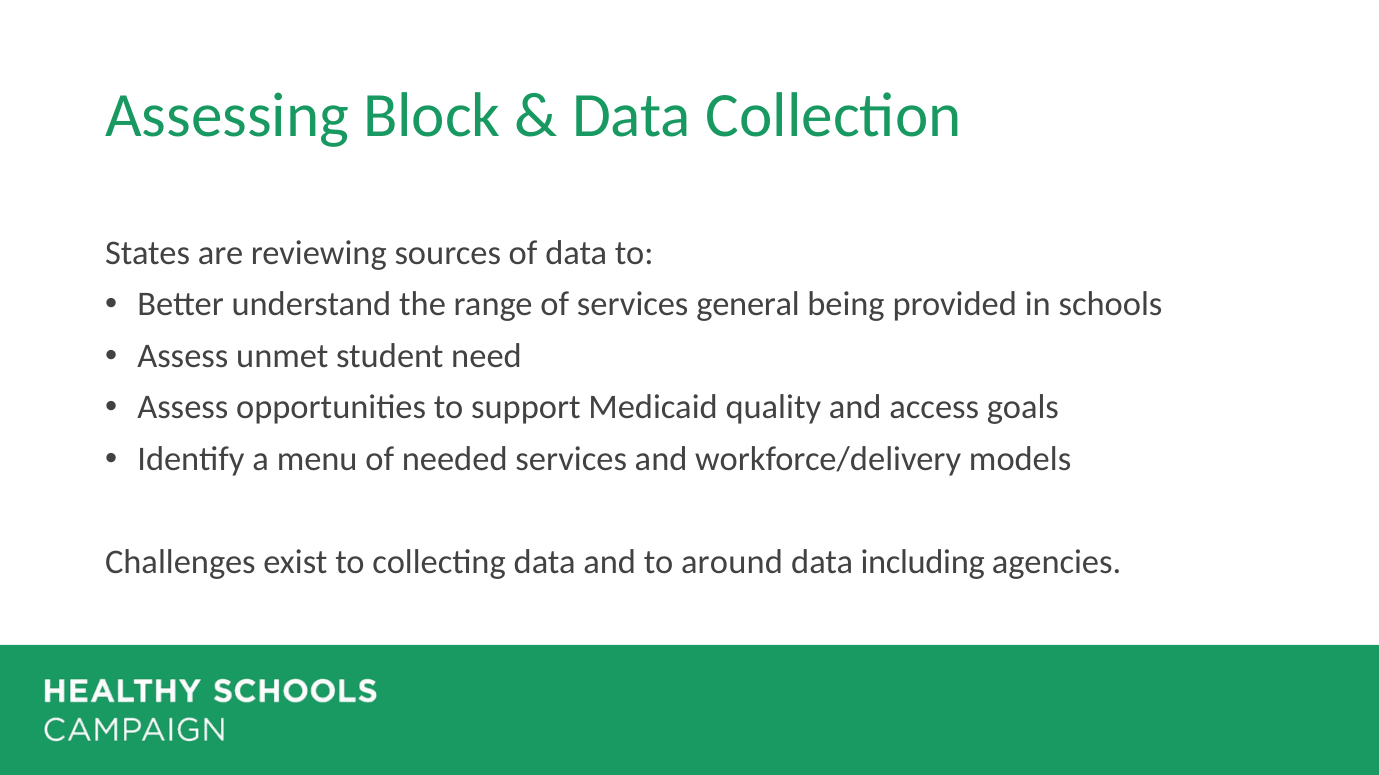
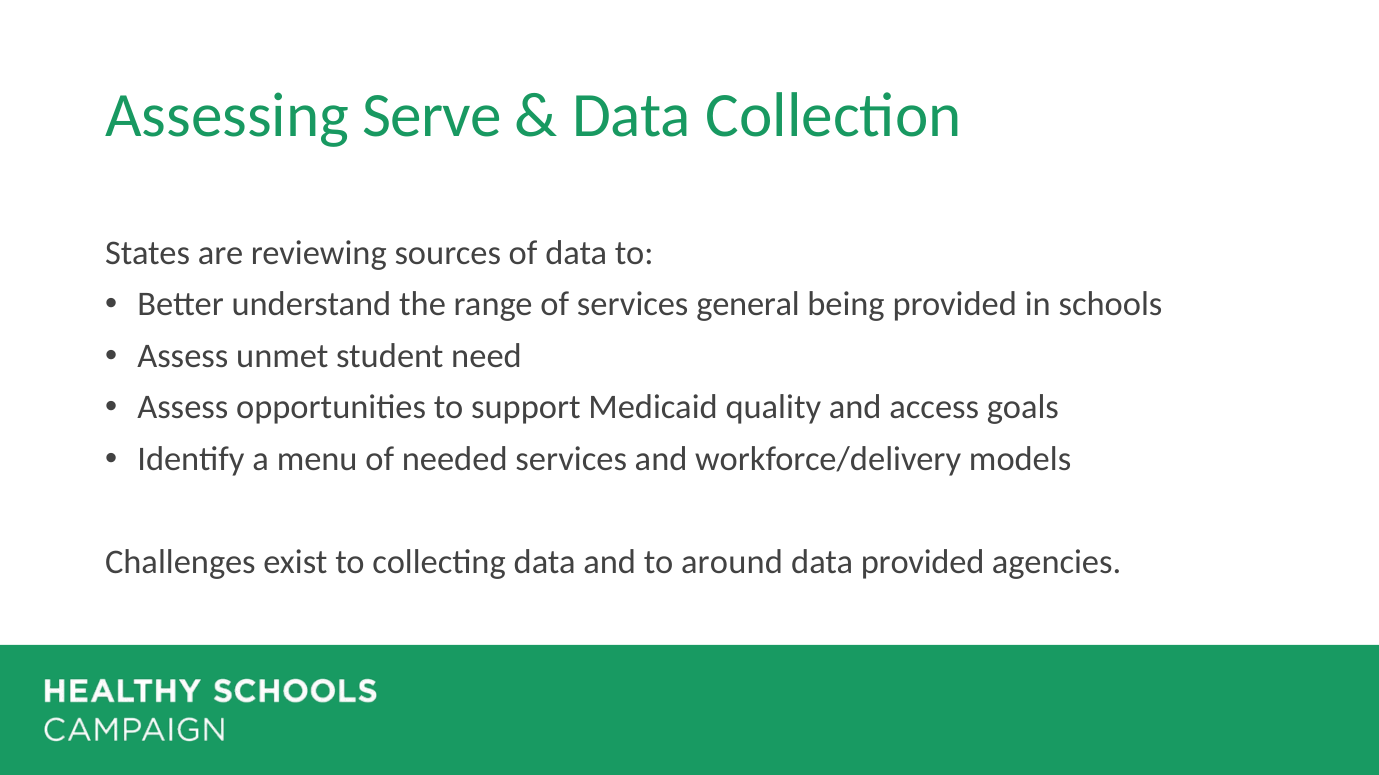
Block: Block -> Serve
data including: including -> provided
